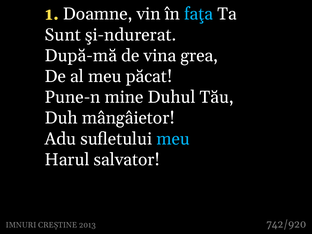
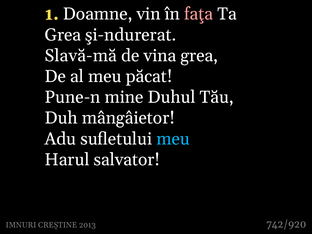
faţa colour: light blue -> pink
Sunt at (63, 35): Sunt -> Grea
După-mă: După-mă -> Slavă-mă
